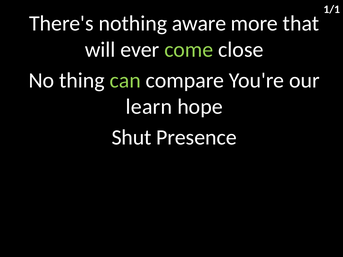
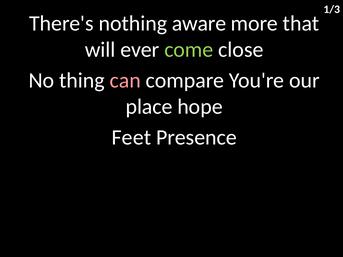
1/1: 1/1 -> 1/3
can colour: light green -> pink
learn: learn -> place
Shut: Shut -> Feet
